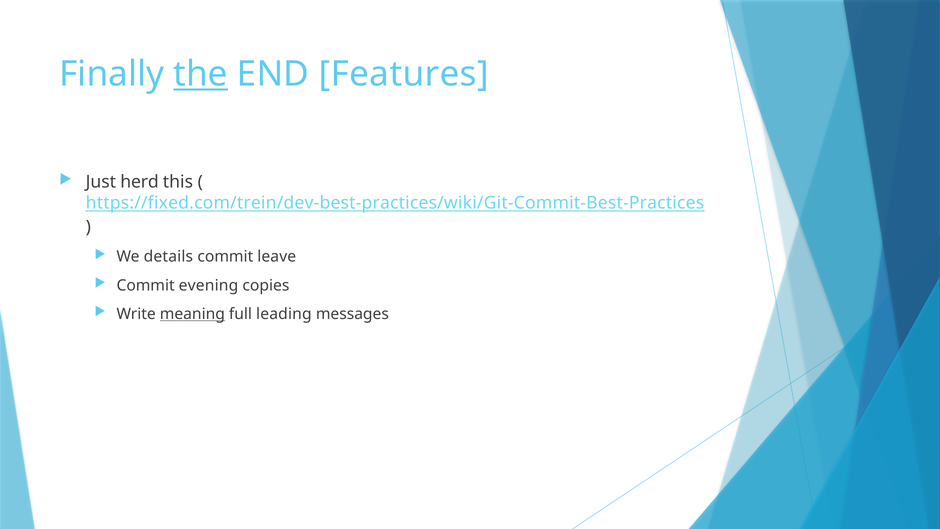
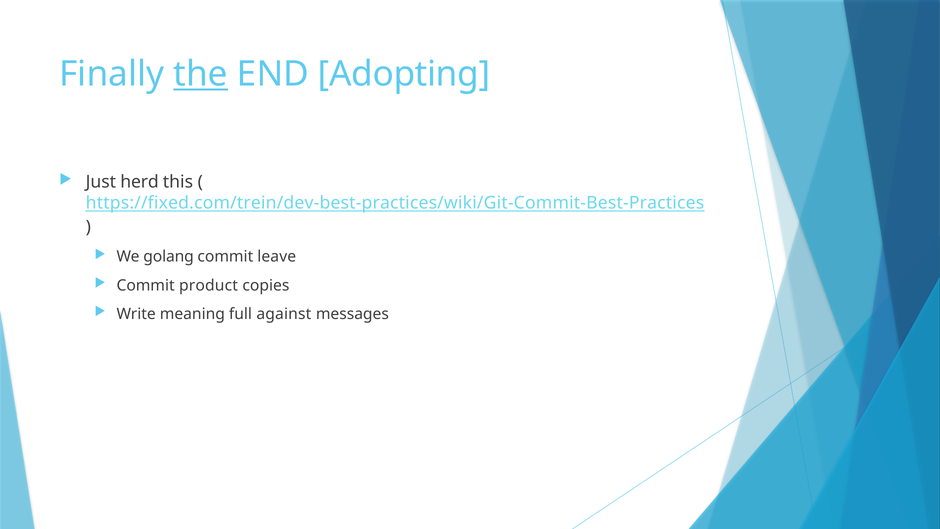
Features: Features -> Adopting
details: details -> golang
evening: evening -> product
meaning underline: present -> none
leading: leading -> against
